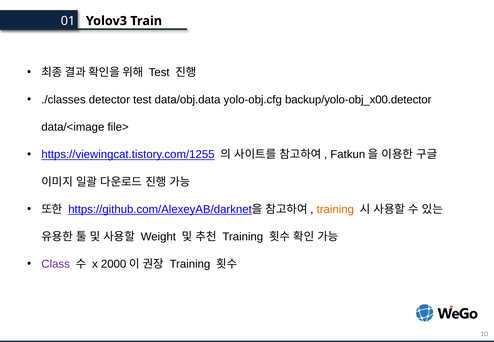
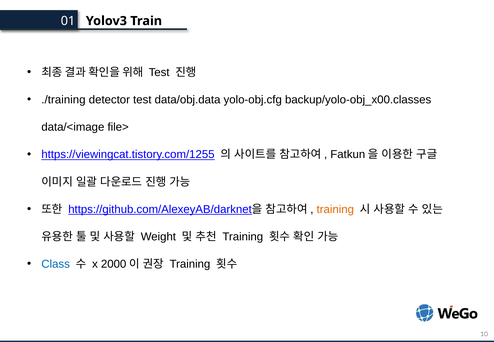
./classes: ./classes -> ./training
backup/yolo-obj_x00.detector: backup/yolo-obj_x00.detector -> backup/yolo-obj_x00.classes
Class colour: purple -> blue
